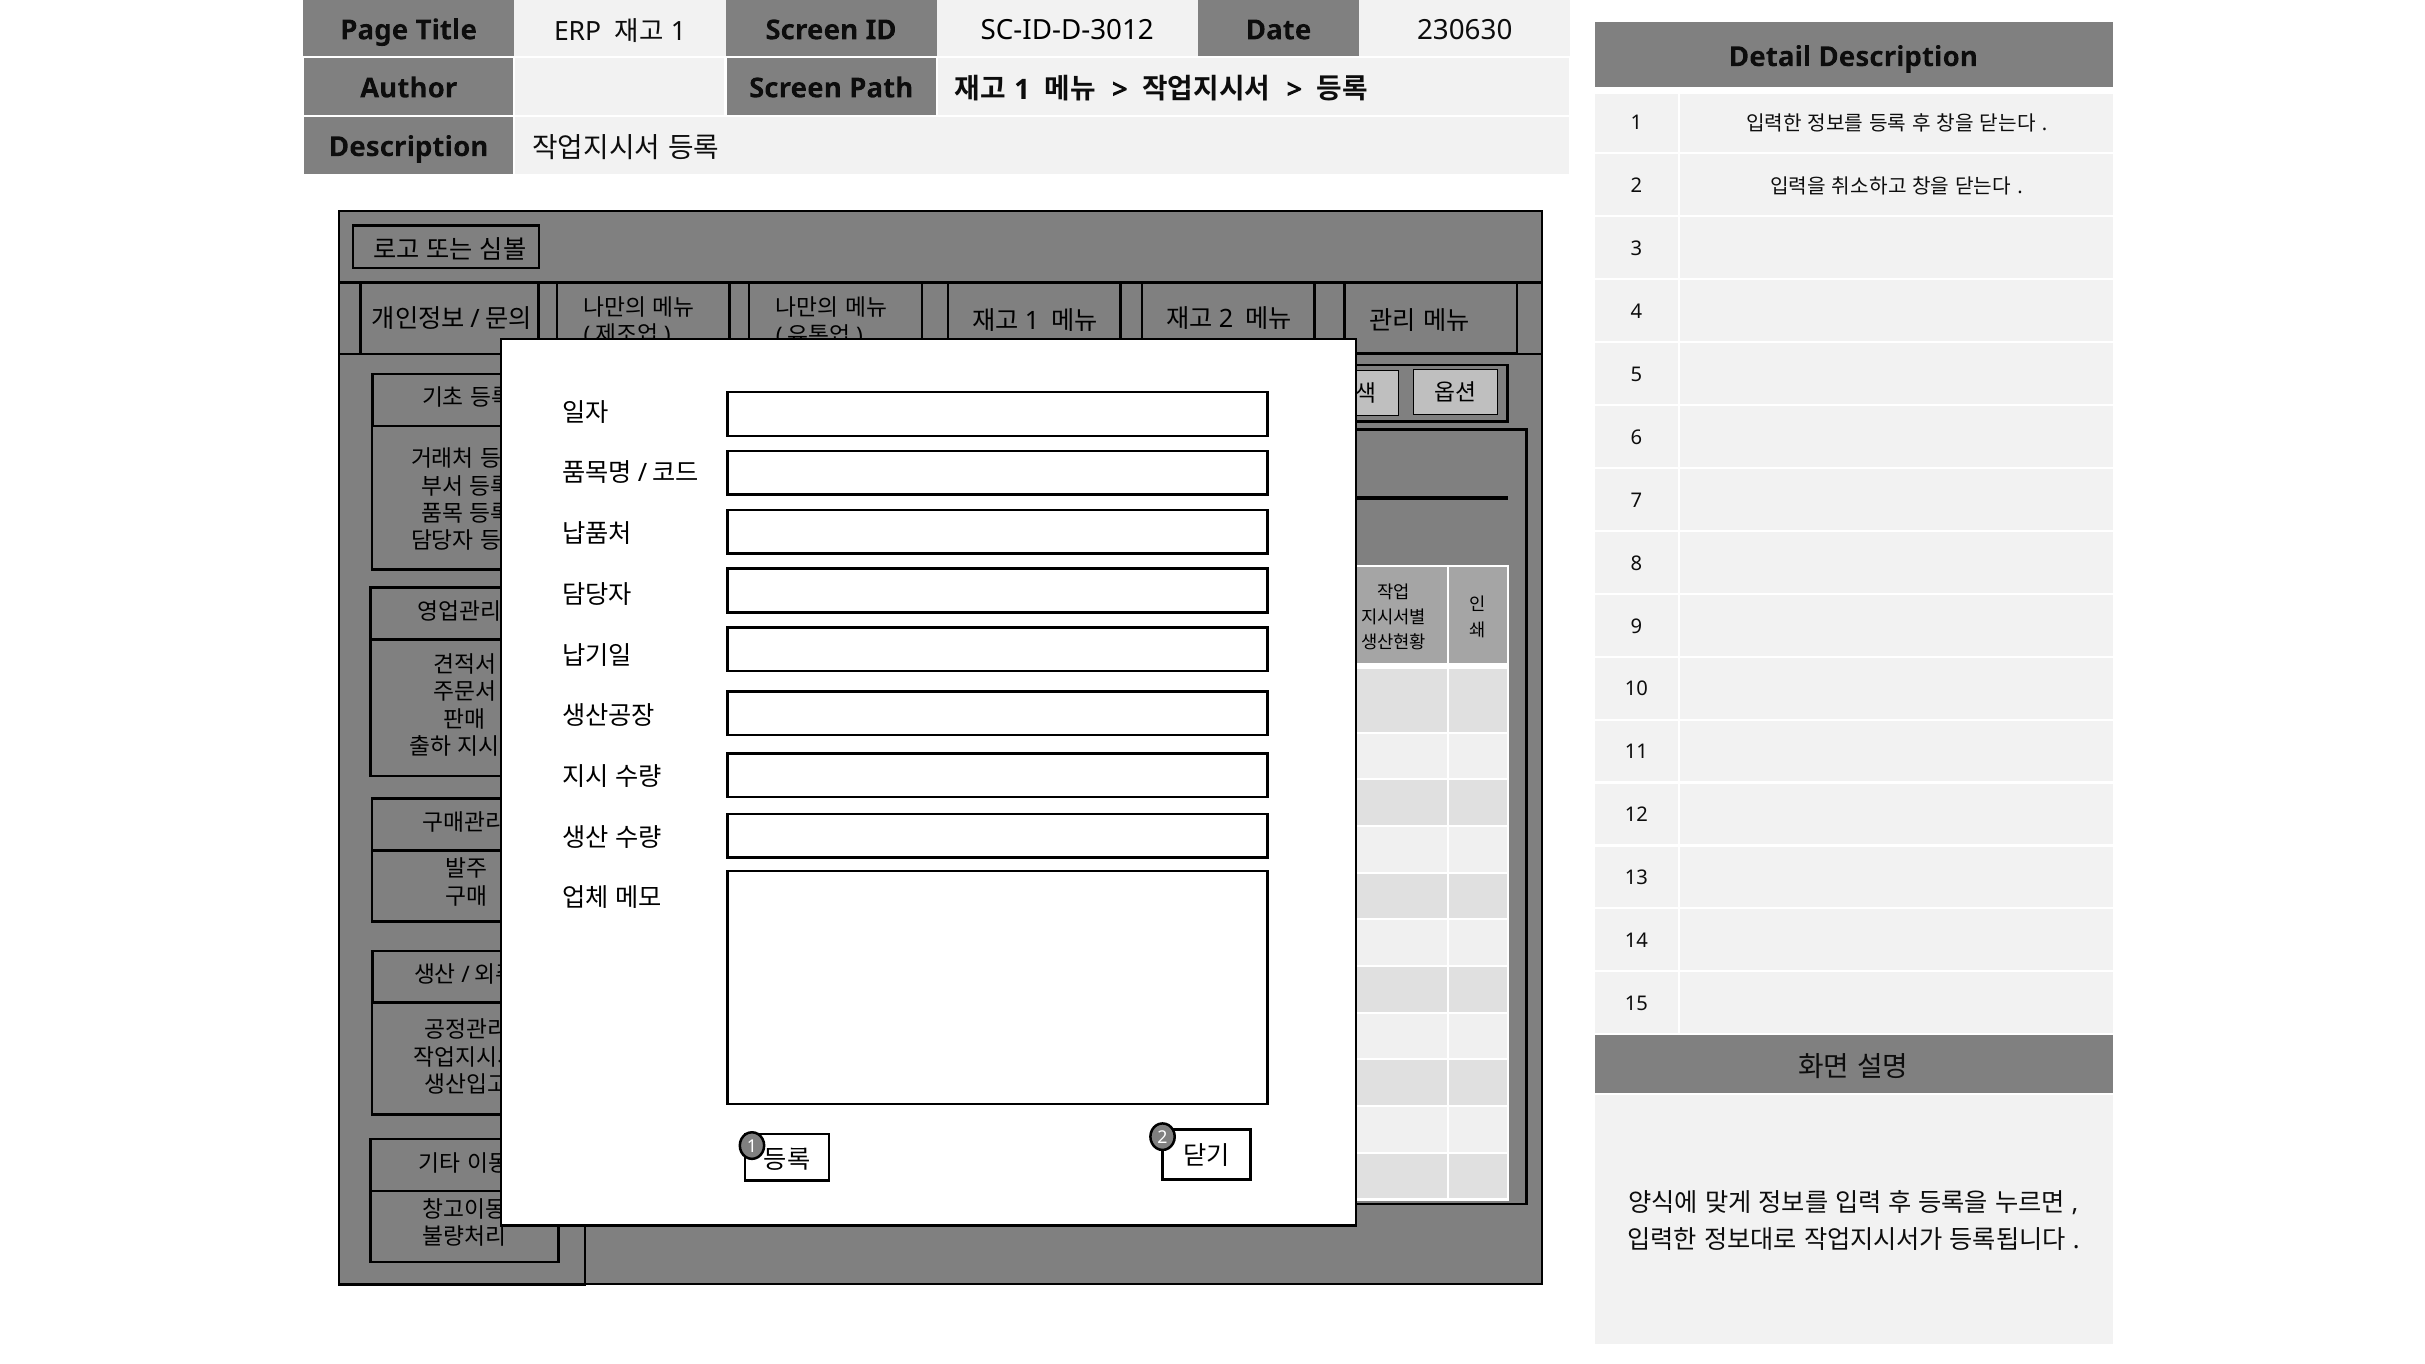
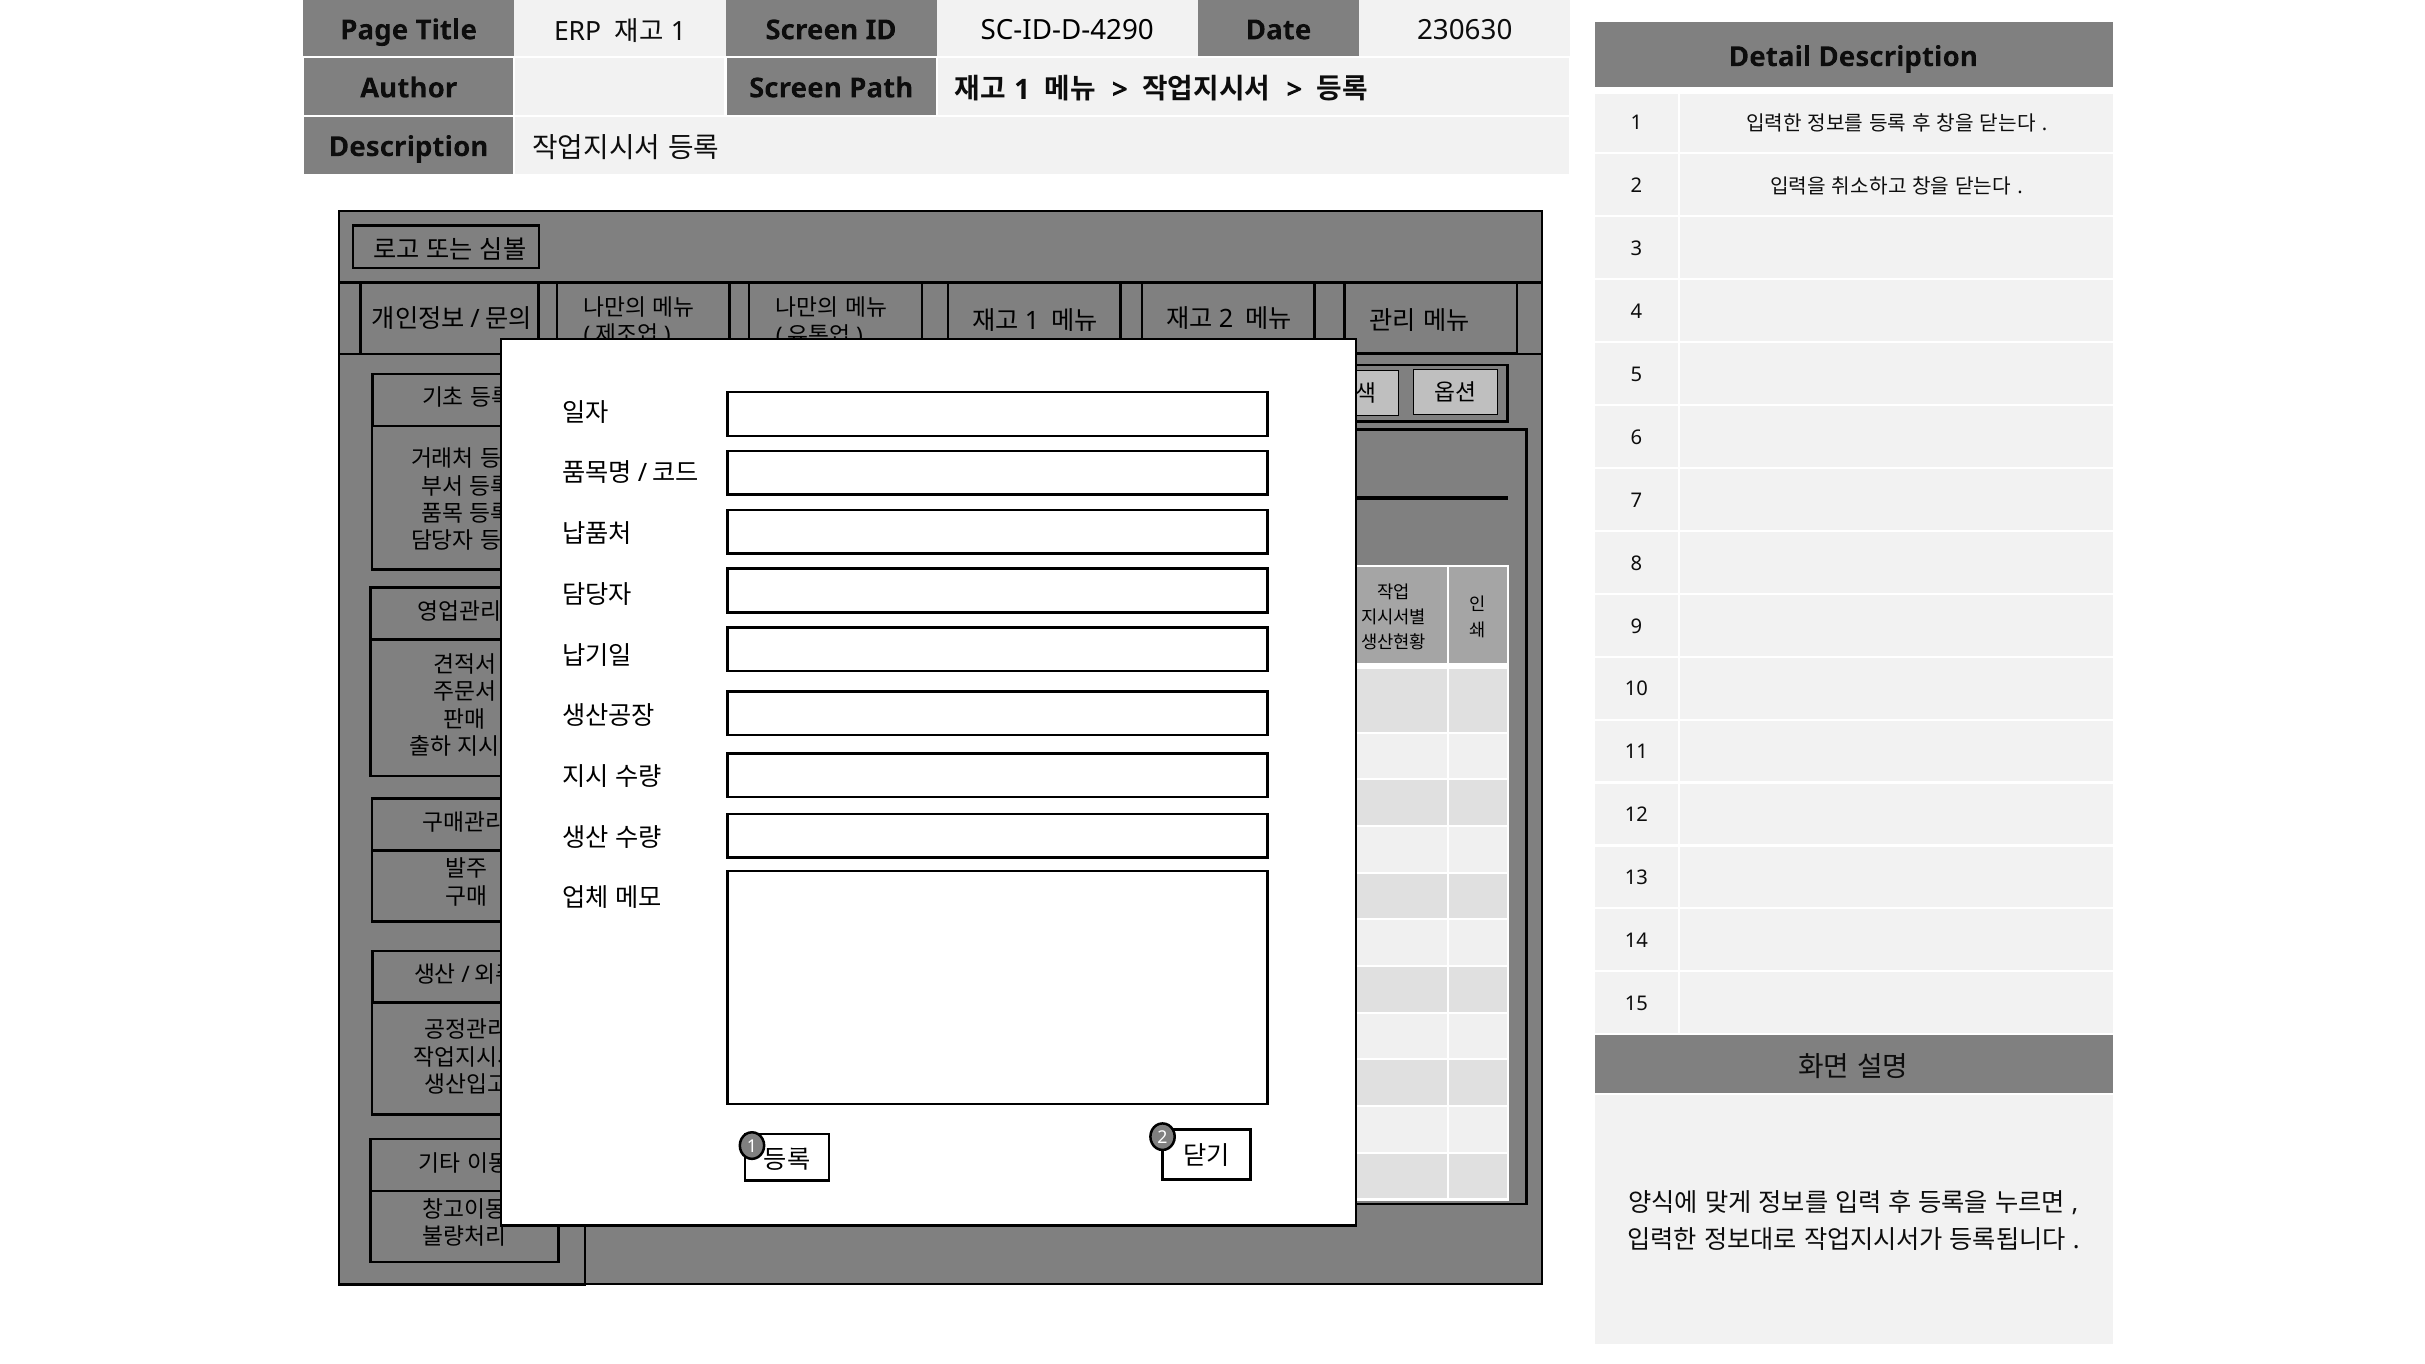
SC-ID-D-3012: SC-ID-D-3012 -> SC-ID-D-4290
